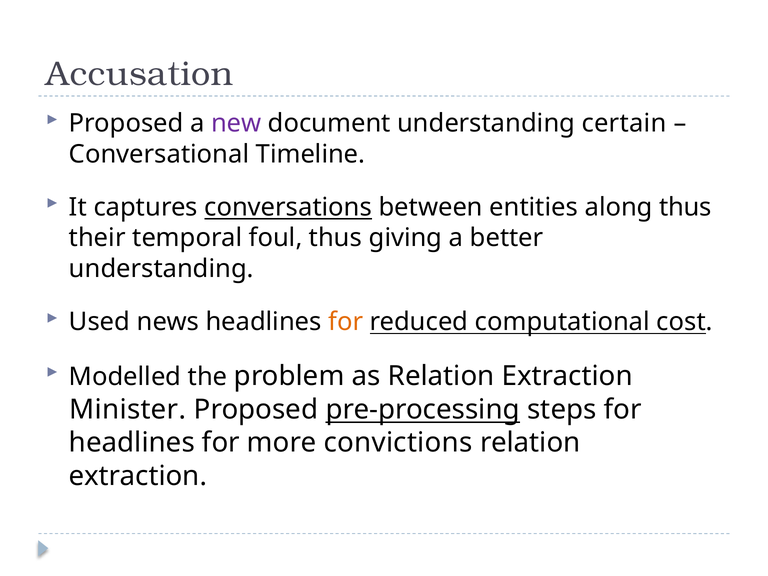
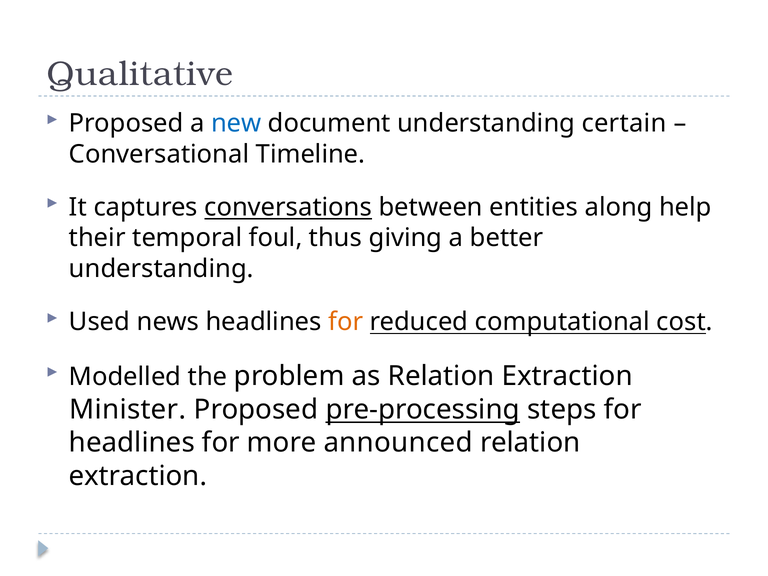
Accusation: Accusation -> Qualitative
new colour: purple -> blue
along thus: thus -> help
convictions: convictions -> announced
